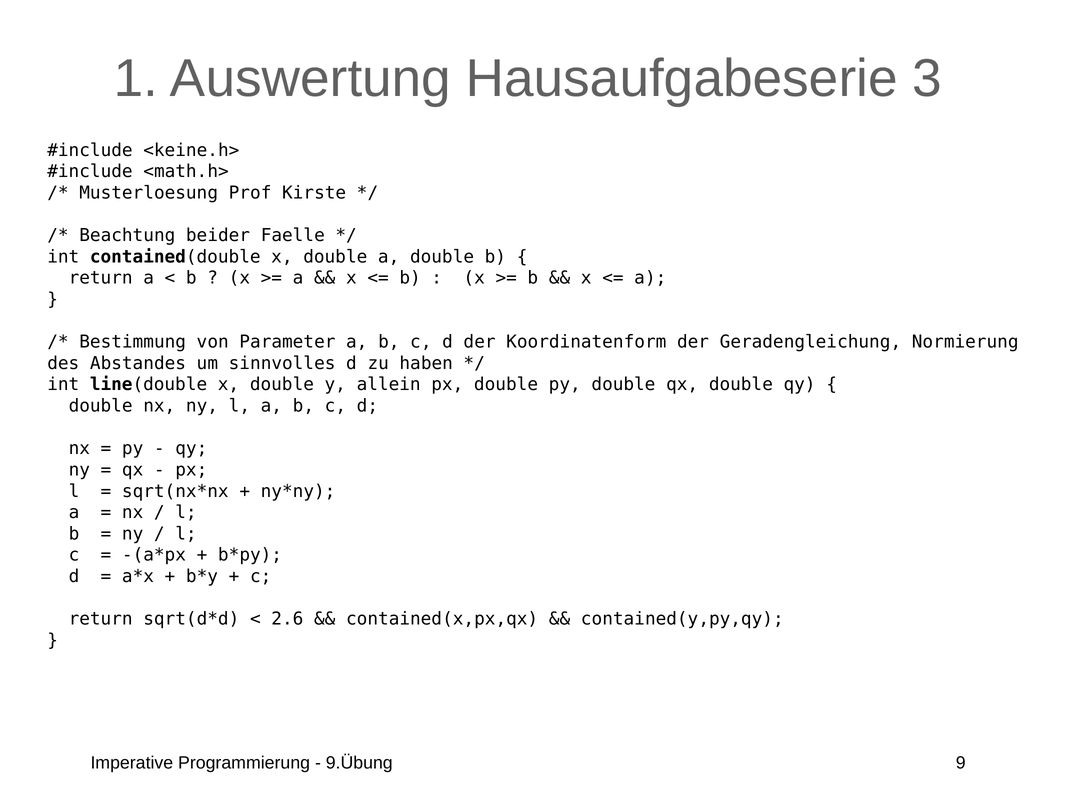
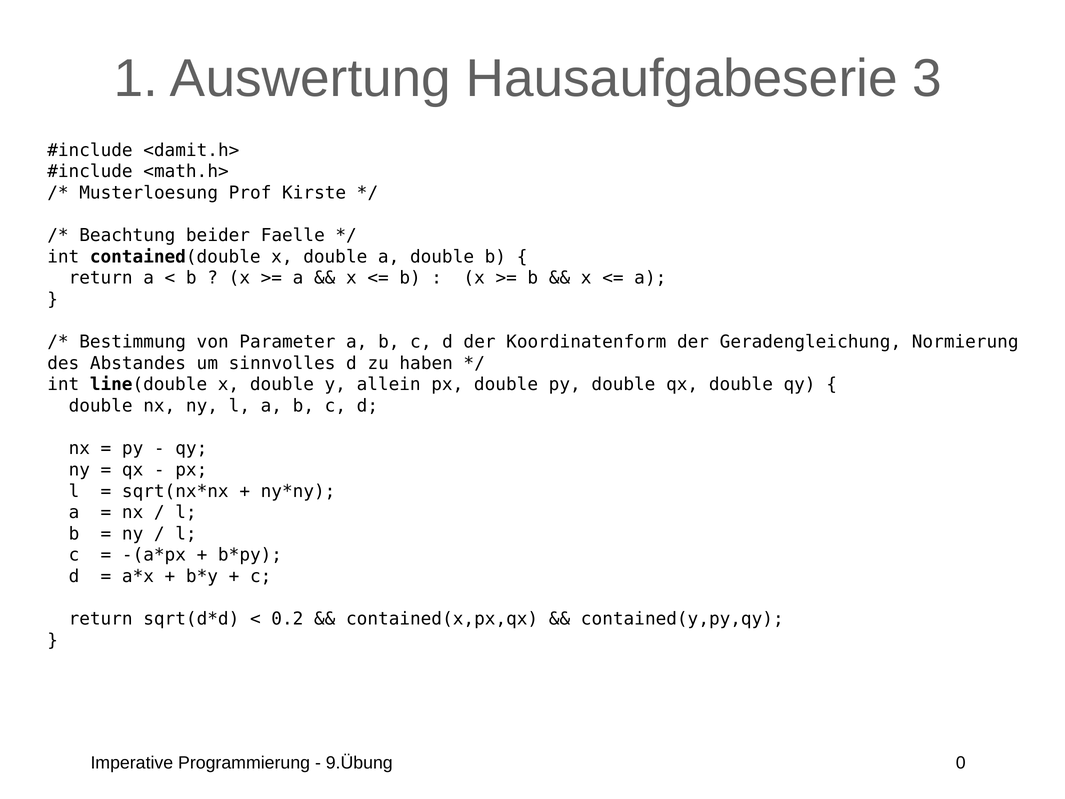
<keine.h>: <keine.h> -> <damit.h>
2.6: 2.6 -> 0.2
9: 9 -> 0
